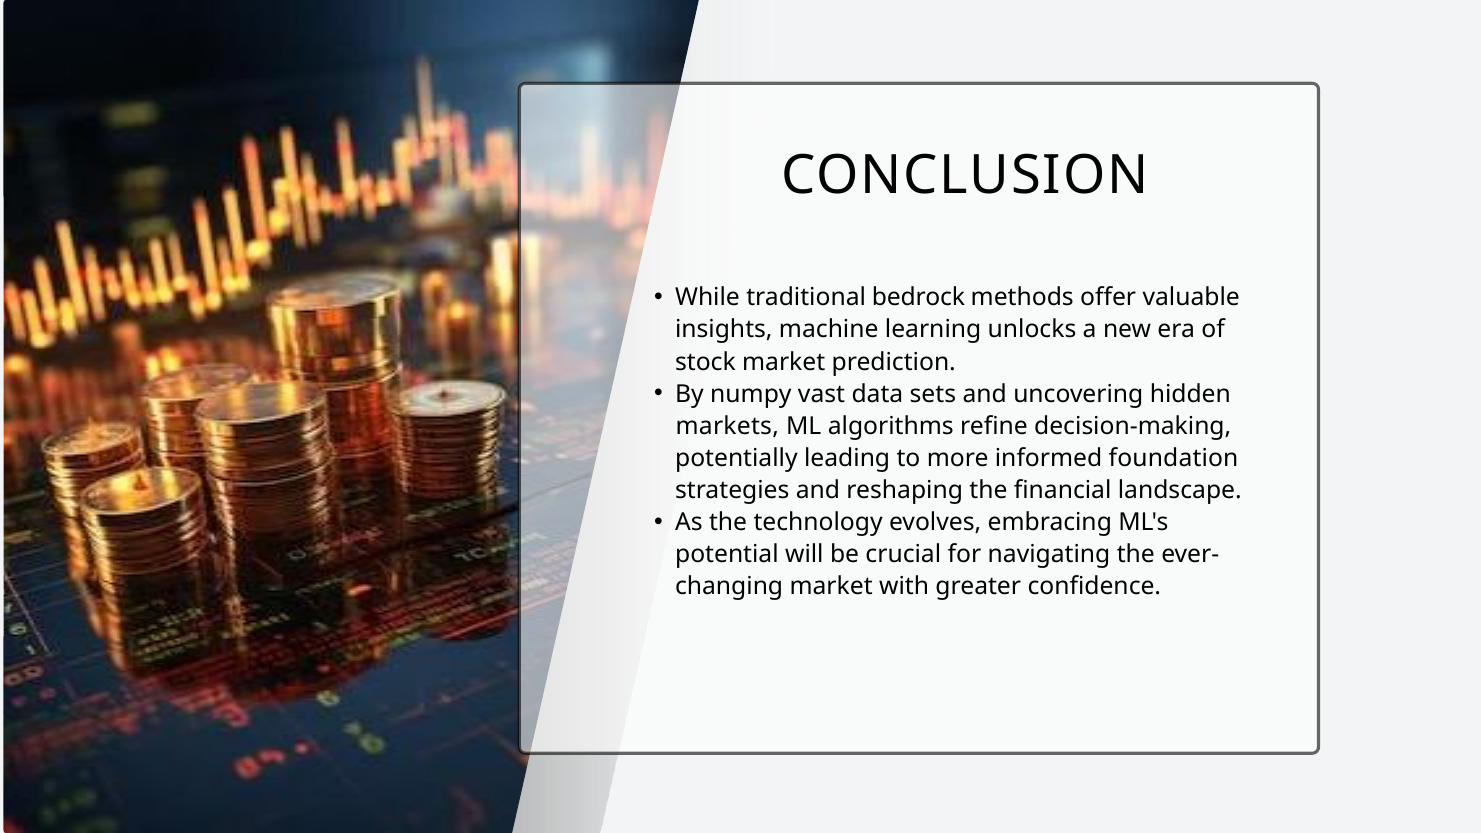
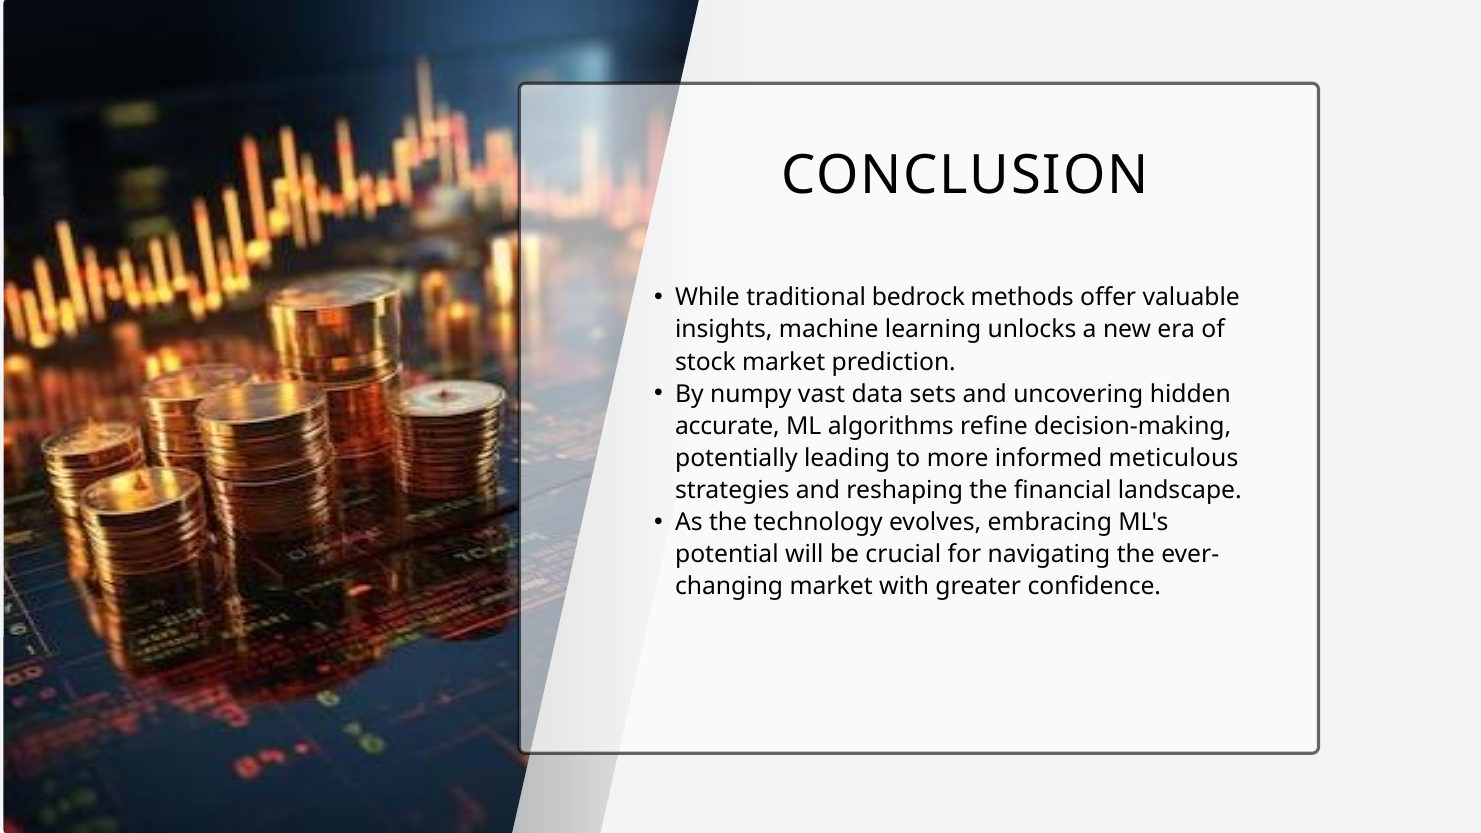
markets: markets -> accurate
foundation: foundation -> meticulous
